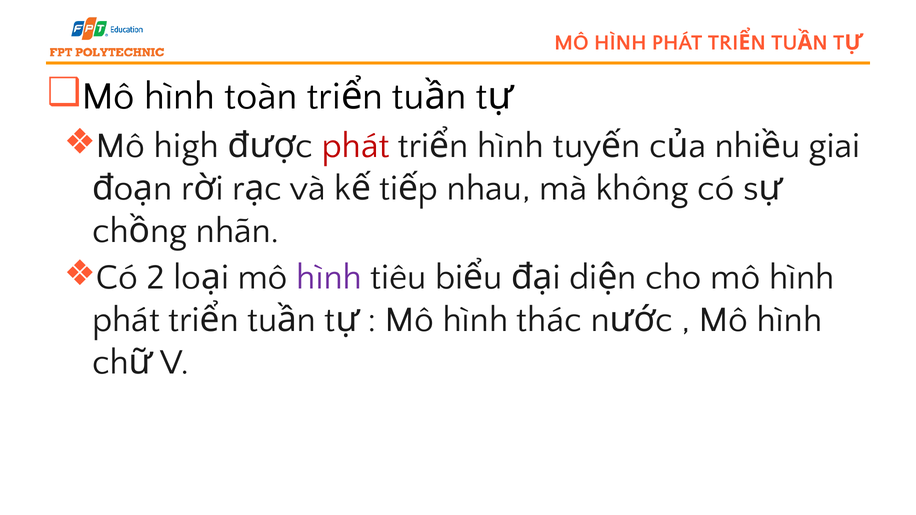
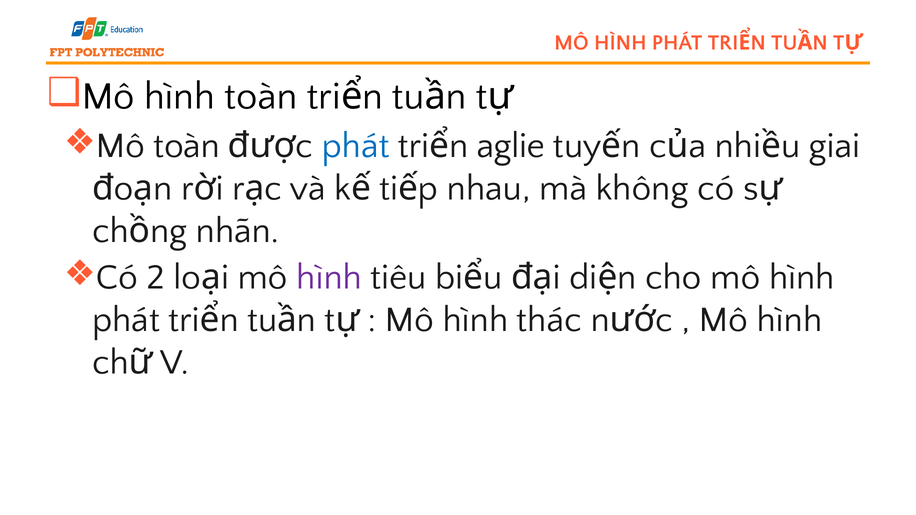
Mô high: high -> toàn
phát at (356, 146) colour: red -> blue
hình at (511, 146): hình -> aglie
